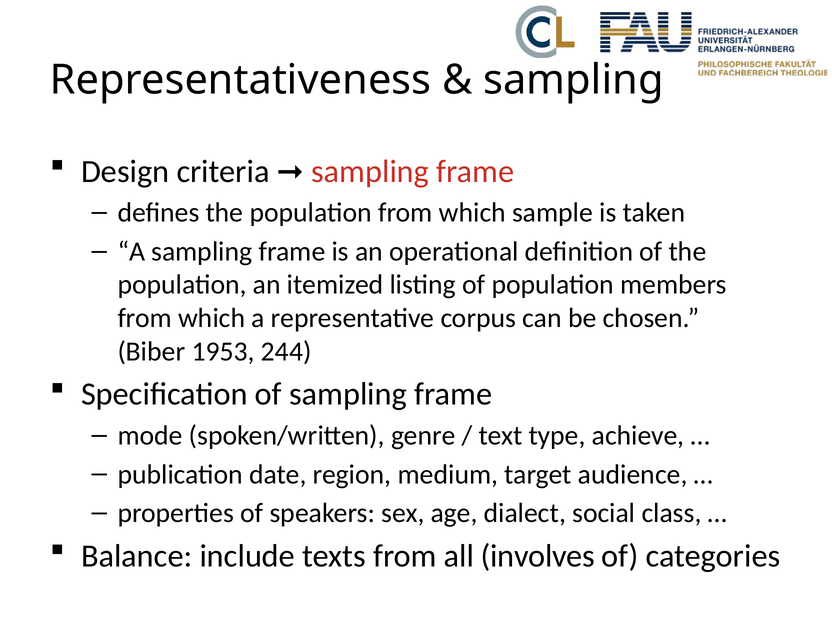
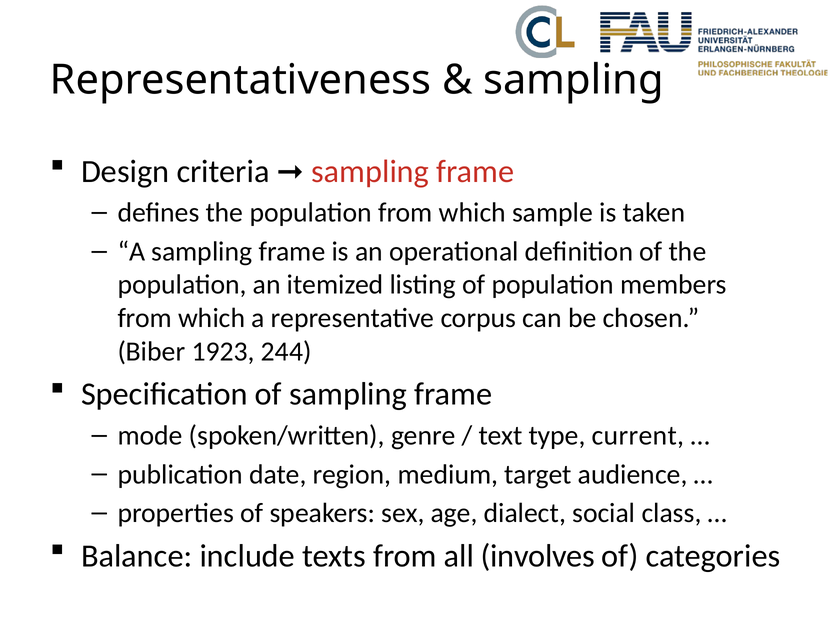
1953: 1953 -> 1923
achieve: achieve -> current
